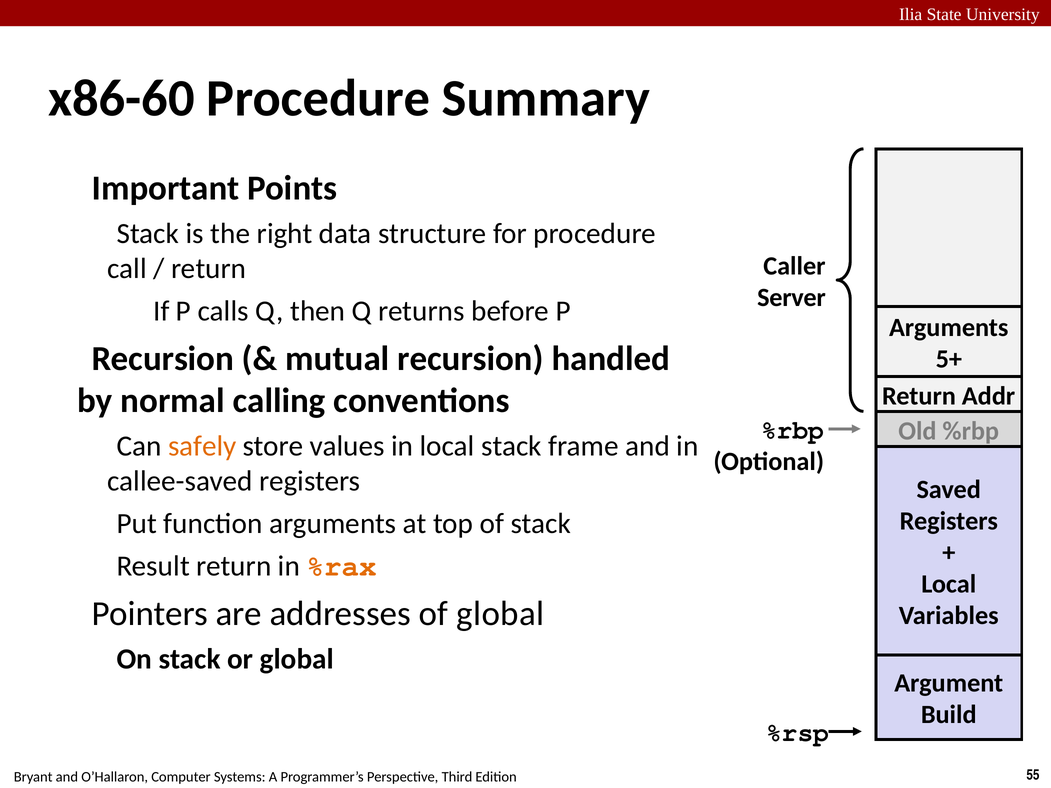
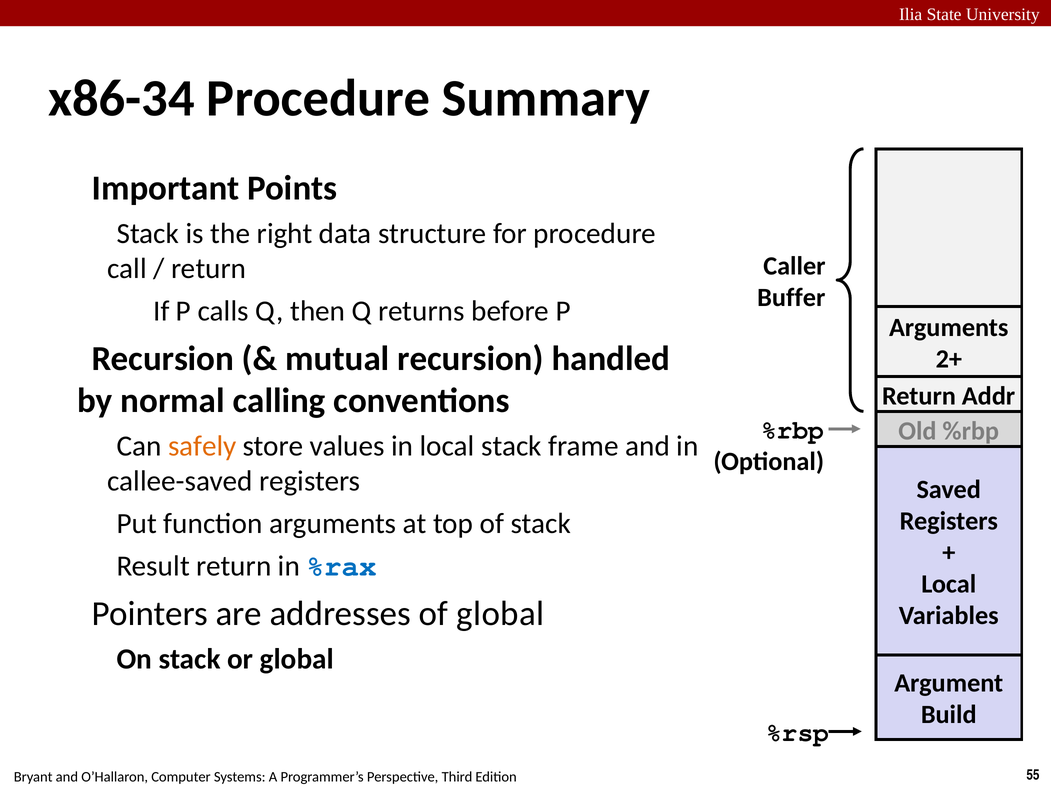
x86-60: x86-60 -> x86-34
Server: Server -> Buffer
5+: 5+ -> 2+
%rax colour: orange -> blue
